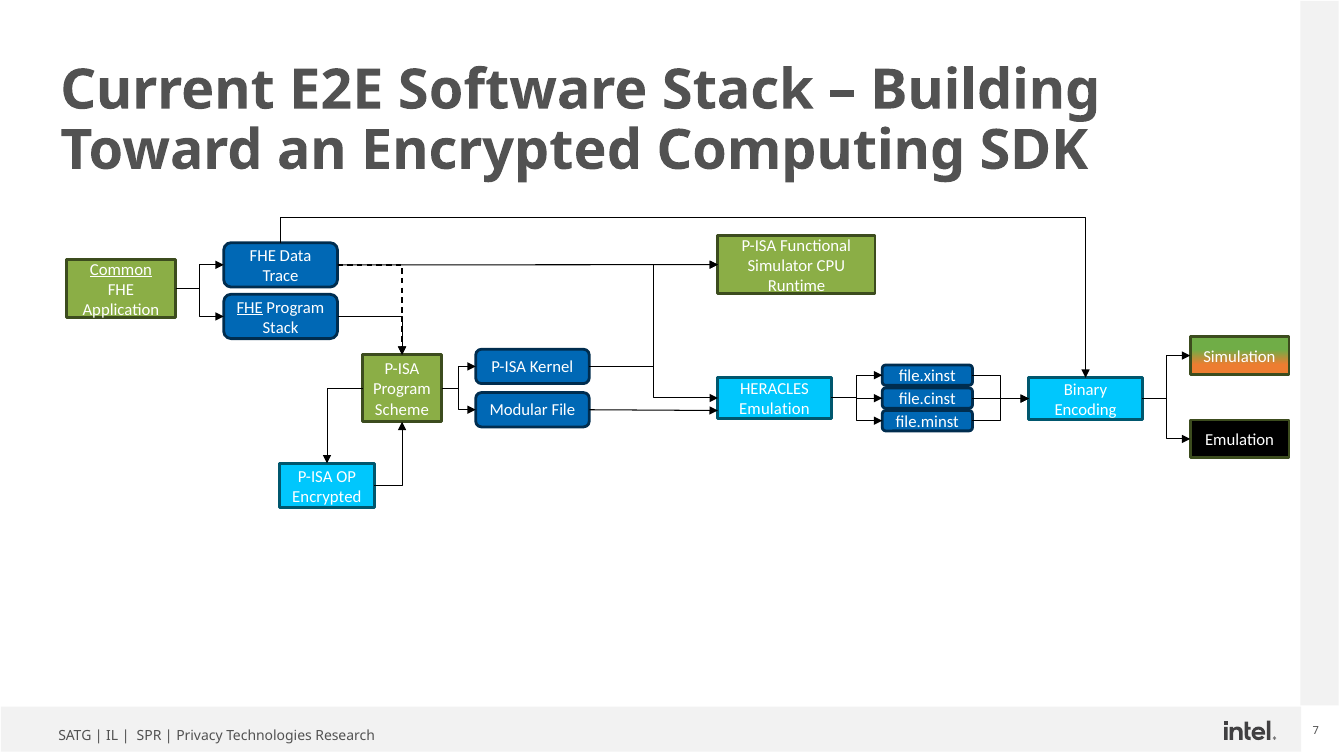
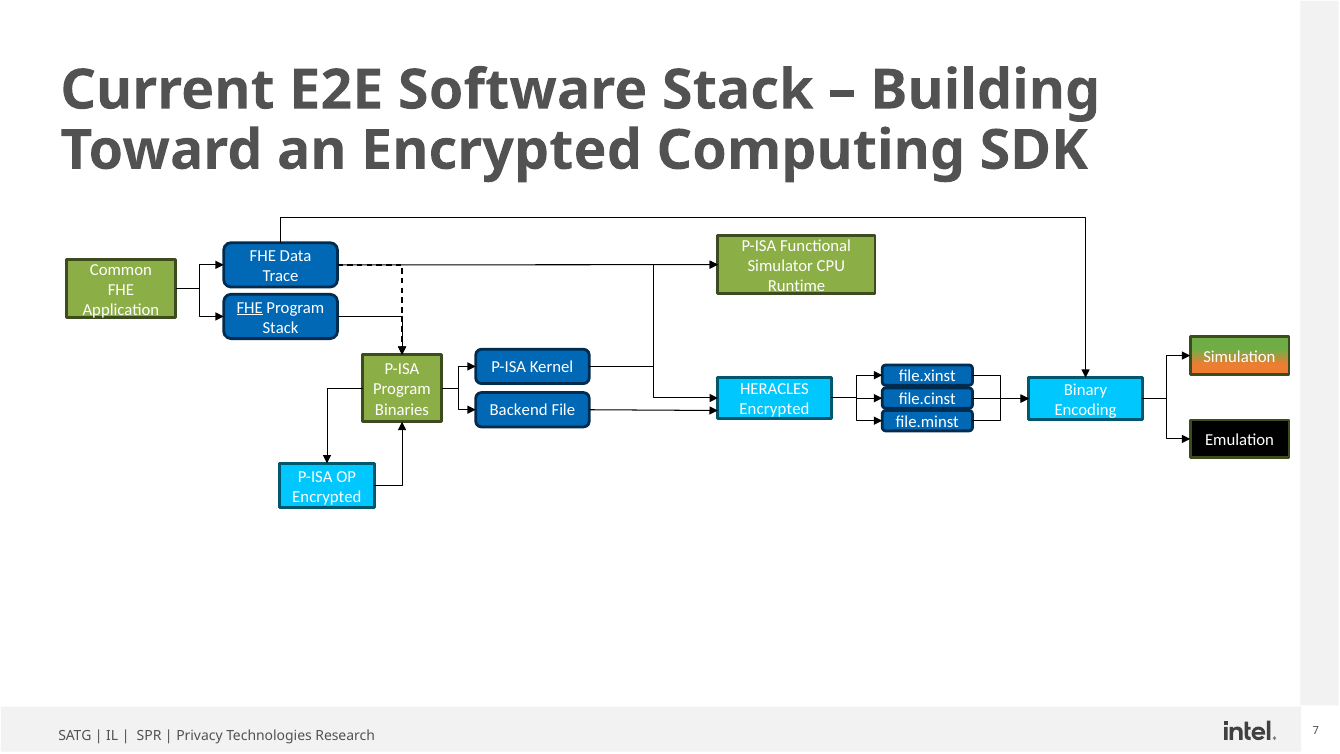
Common underline: present -> none
Emulation at (774, 409): Emulation -> Encrypted
Scheme: Scheme -> Binaries
Modular: Modular -> Backend
